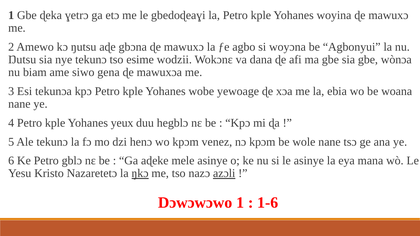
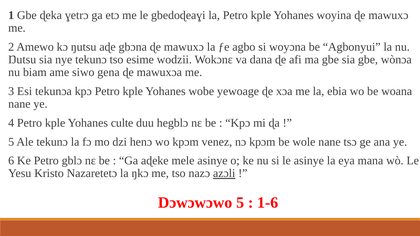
yeux: yeux -> culte
ŋkɔ underline: present -> none
Dɔwɔwɔwo 1: 1 -> 5
